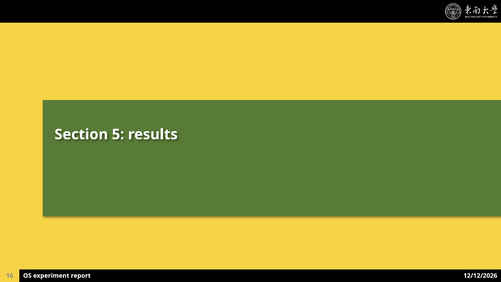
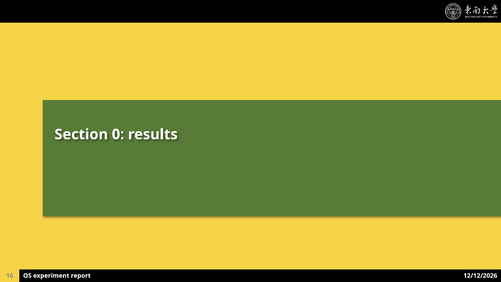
5: 5 -> 0
